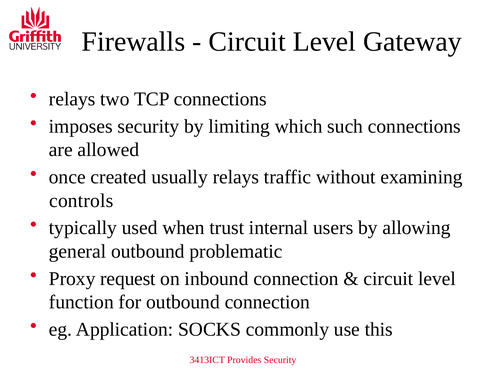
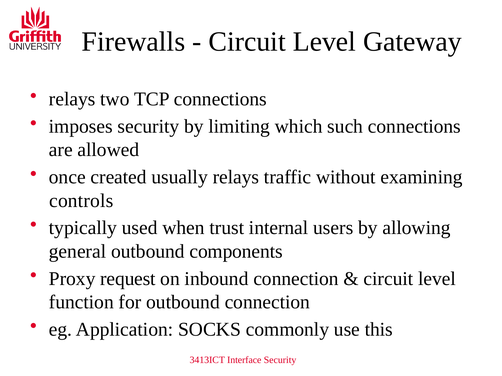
problematic: problematic -> components
Provides: Provides -> Interface
